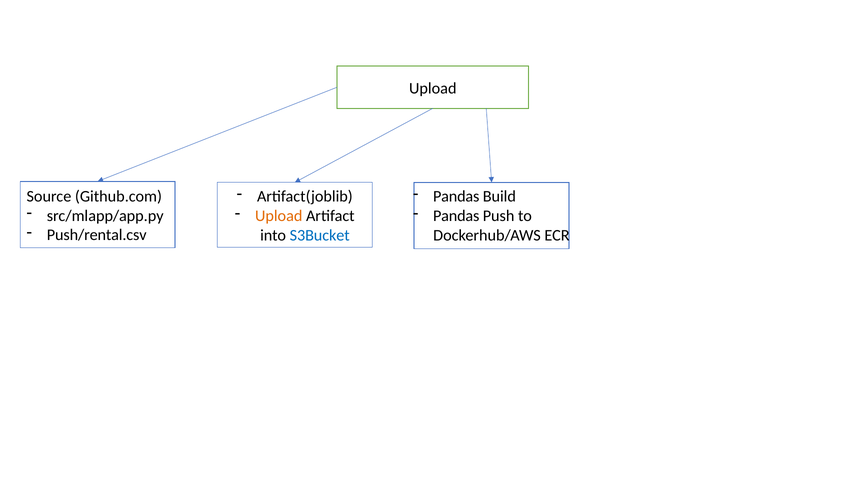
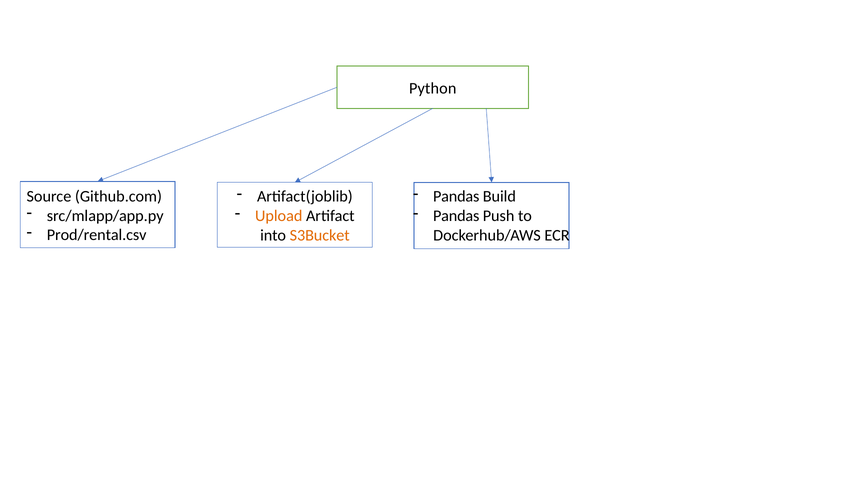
Upload at (433, 88): Upload -> Python
Push/rental.csv: Push/rental.csv -> Prod/rental.csv
S3Bucket colour: blue -> orange
